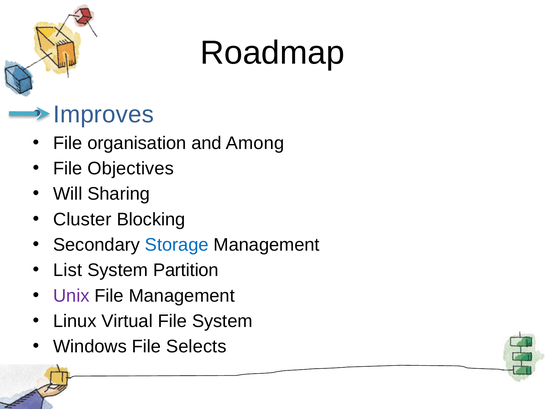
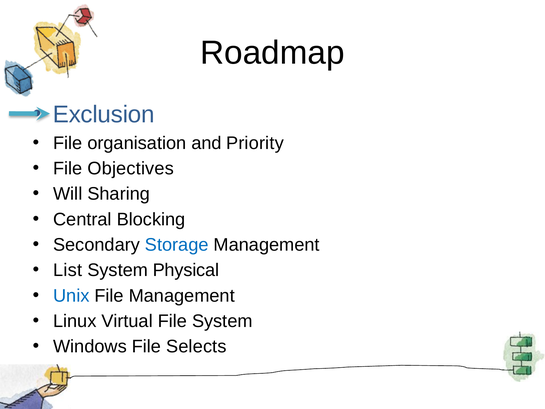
Improves: Improves -> Exclusion
Among: Among -> Priority
Cluster: Cluster -> Central
Partition: Partition -> Physical
Unix colour: purple -> blue
